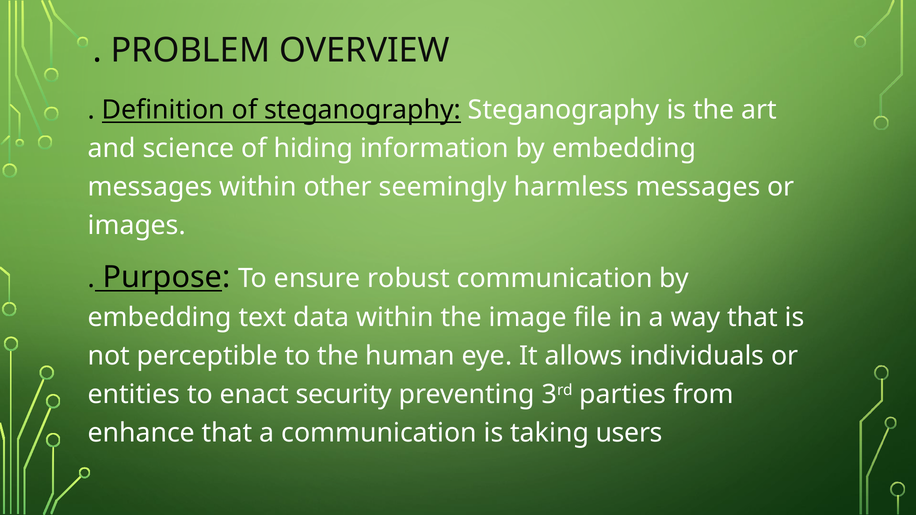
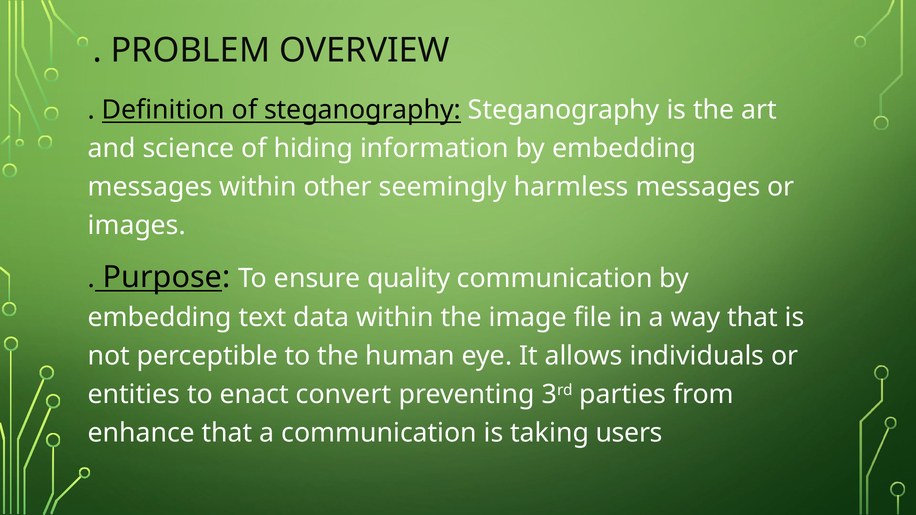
robust: robust -> quality
security: security -> convert
